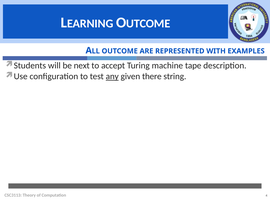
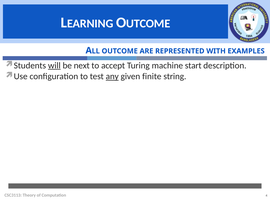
will underline: none -> present
tape: tape -> start
there: there -> finite
